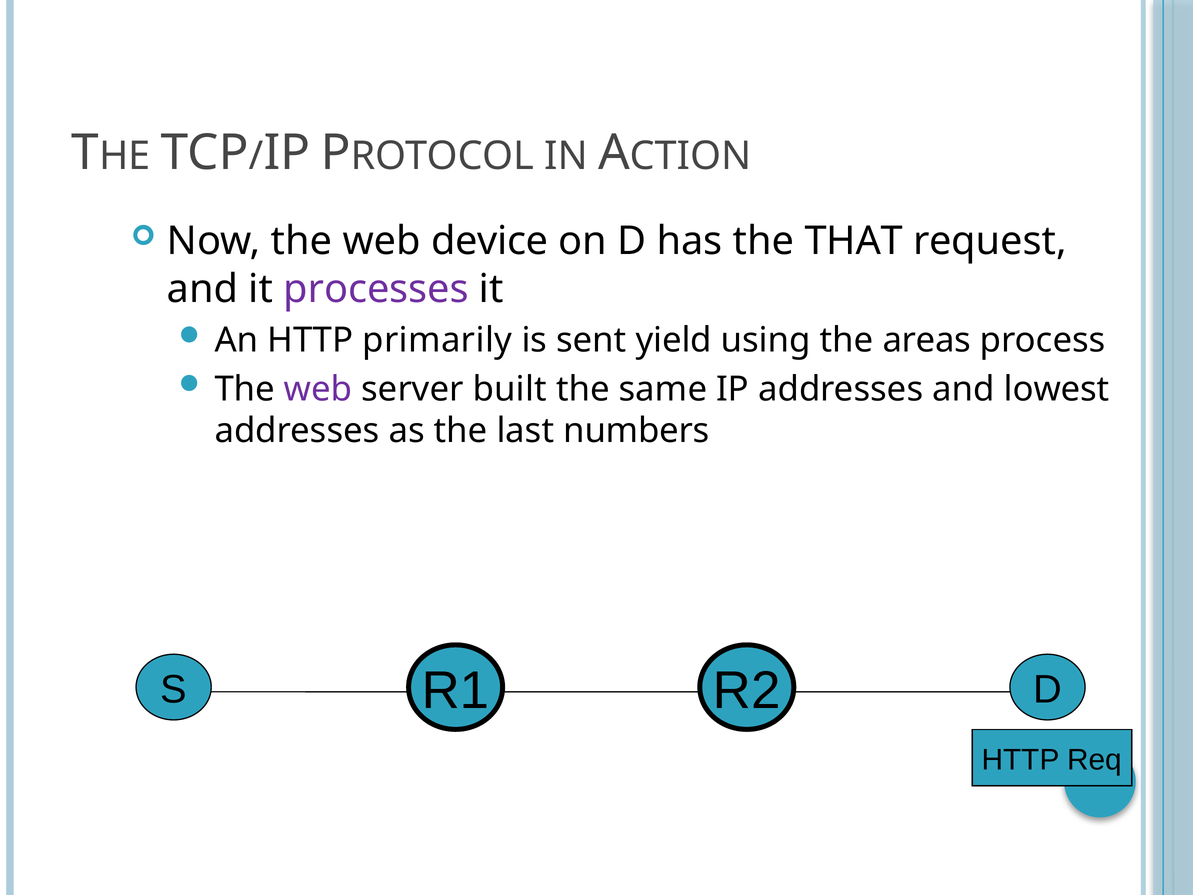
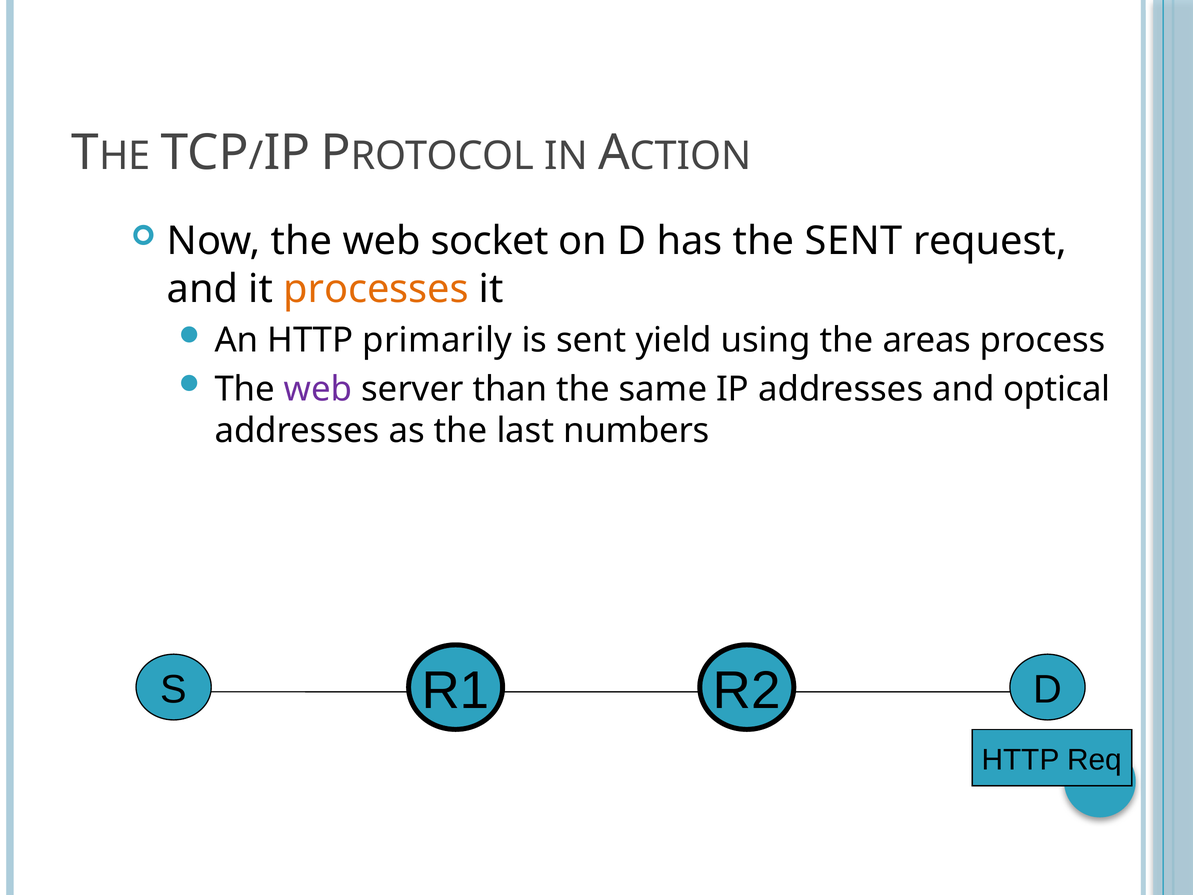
device: device -> socket
the THAT: THAT -> SENT
processes colour: purple -> orange
built: built -> than
lowest: lowest -> optical
